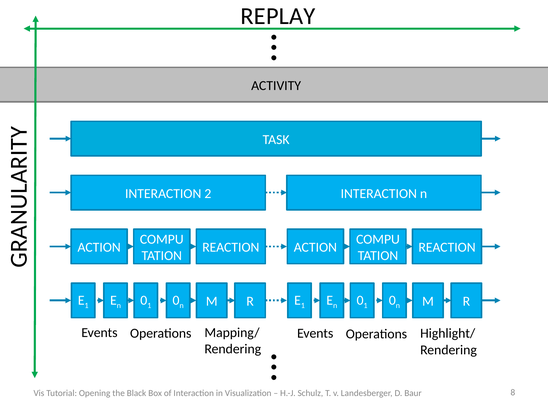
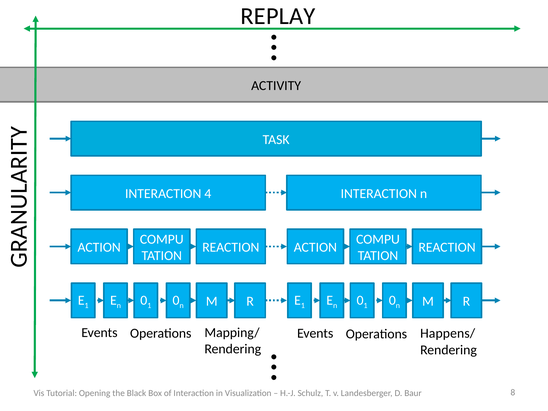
2: 2 -> 4
Highlight/: Highlight/ -> Happens/
